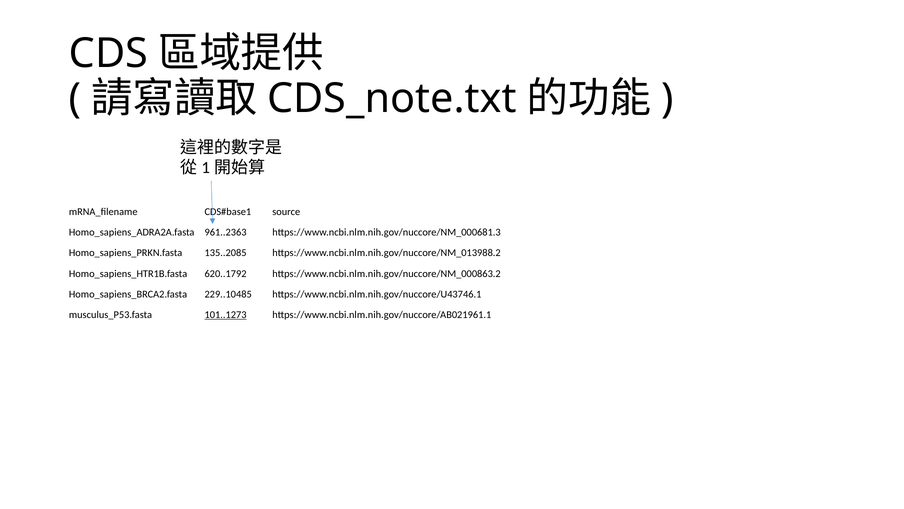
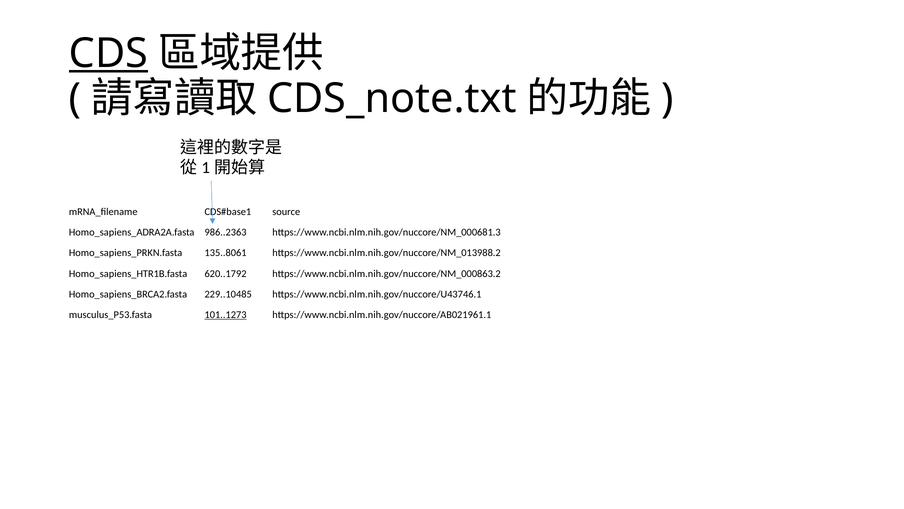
CDS underline: none -> present
961..2363: 961..2363 -> 986..2363
135..2085: 135..2085 -> 135..8061
